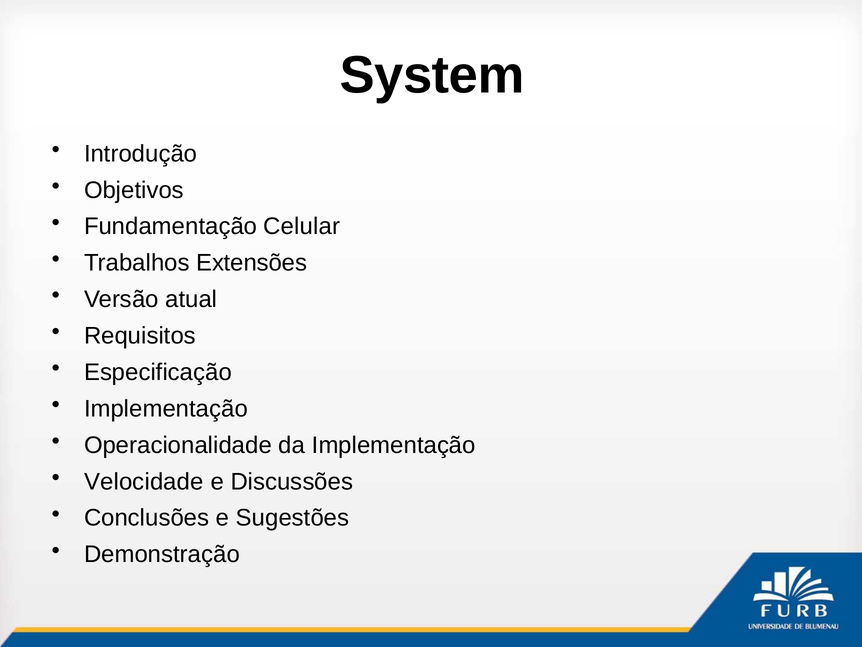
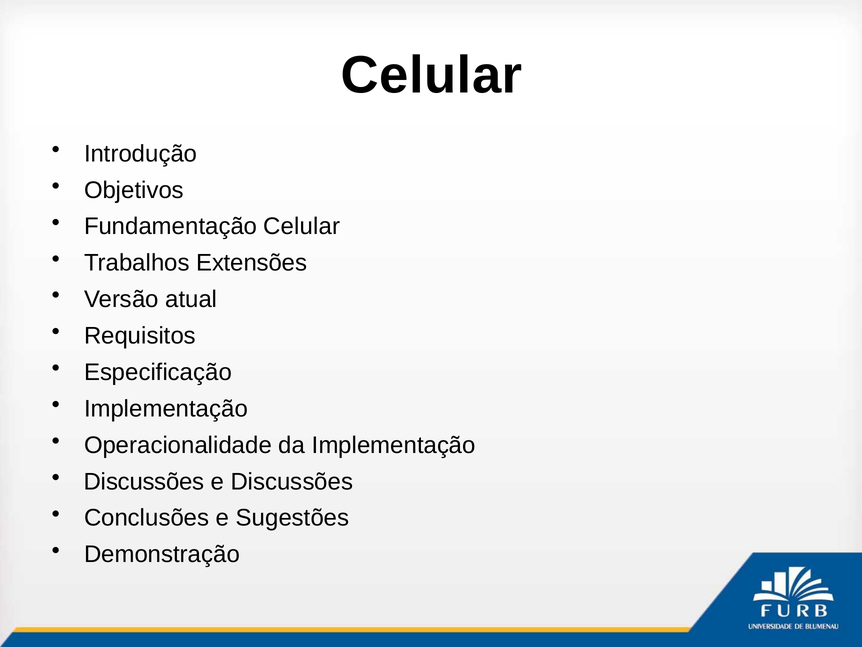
System at (432, 75): System -> Celular
Velocidade at (144, 481): Velocidade -> Discussões
